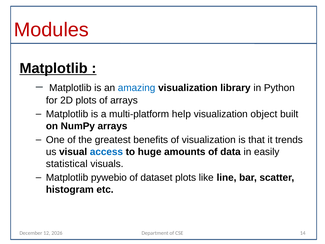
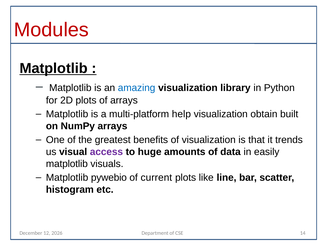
object: object -> obtain
access colour: blue -> purple
statistical at (67, 164): statistical -> matplotlib
dataset: dataset -> current
